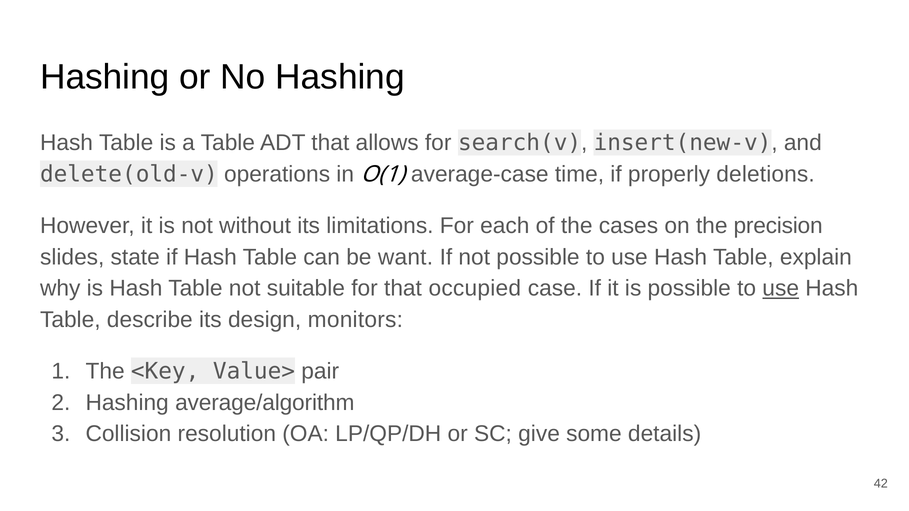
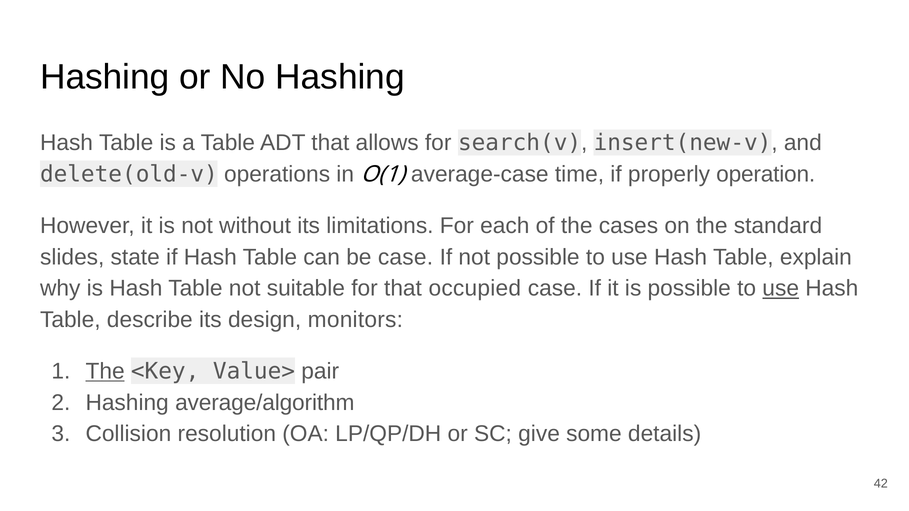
deletions: deletions -> operation
precision: precision -> standard
be want: want -> case
The at (105, 371) underline: none -> present
